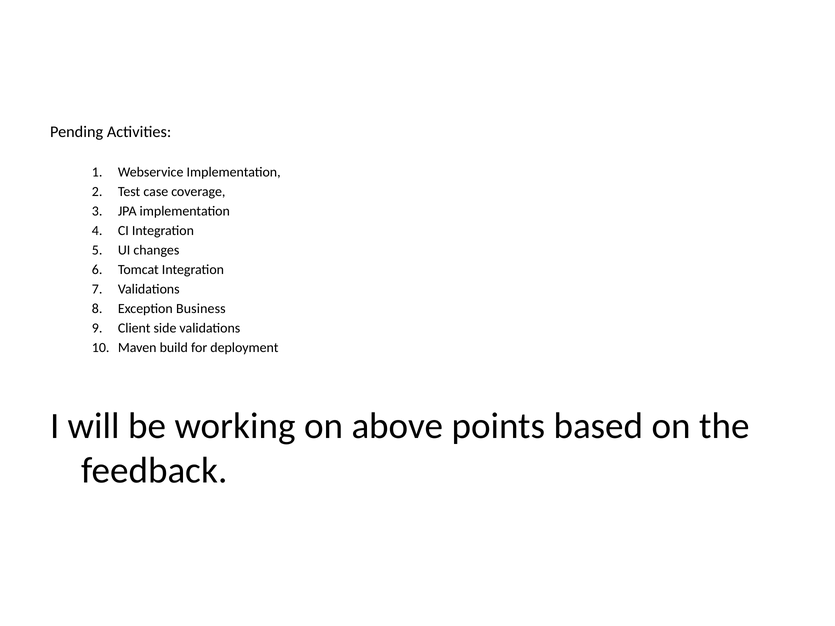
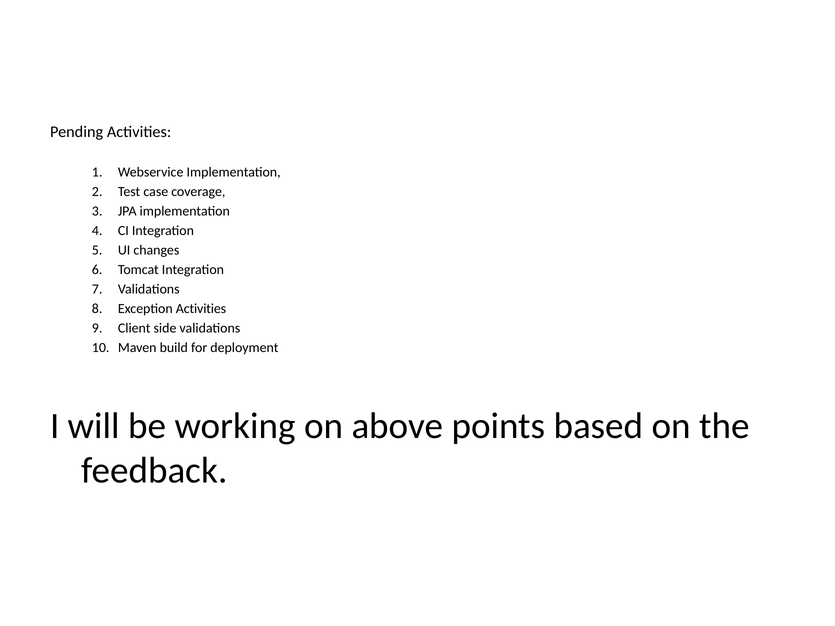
Exception Business: Business -> Activities
